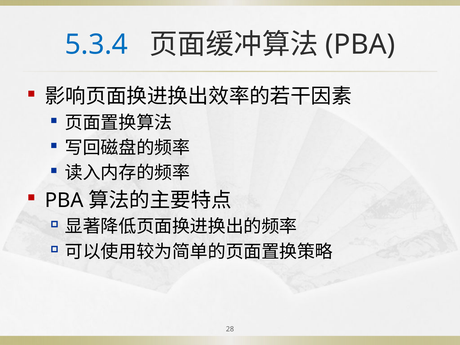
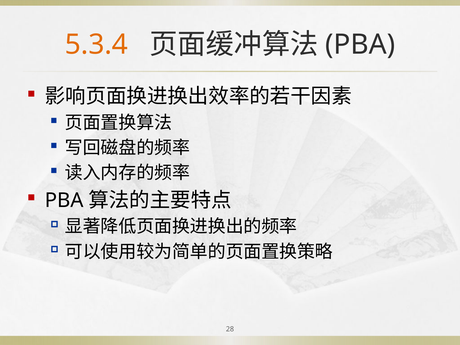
5.3.4 colour: blue -> orange
